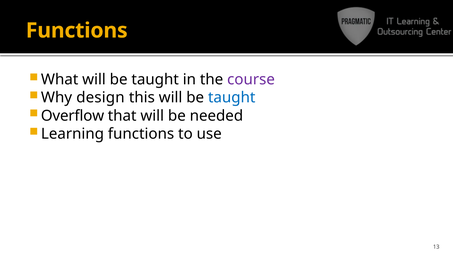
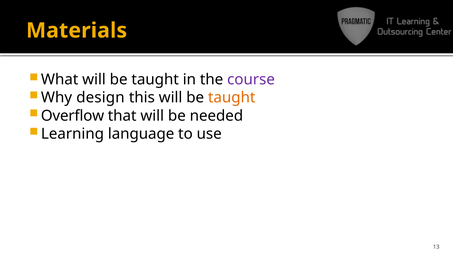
Functions at (77, 31): Functions -> Materials
taught at (232, 98) colour: blue -> orange
Learning functions: functions -> language
